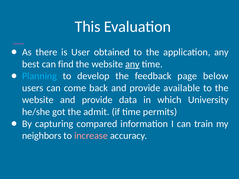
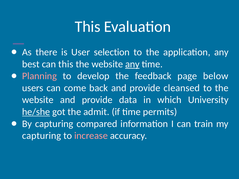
obtained: obtained -> selection
can find: find -> this
Planning colour: light blue -> pink
available: available -> cleansed
he/she underline: none -> present
neighbors at (42, 136): neighbors -> capturing
